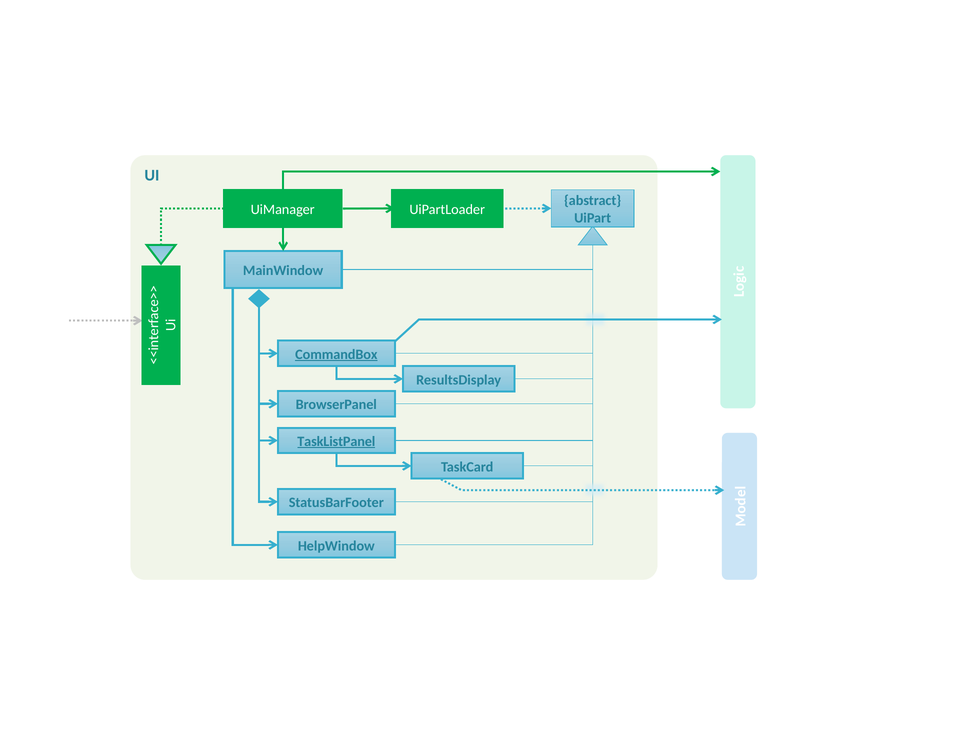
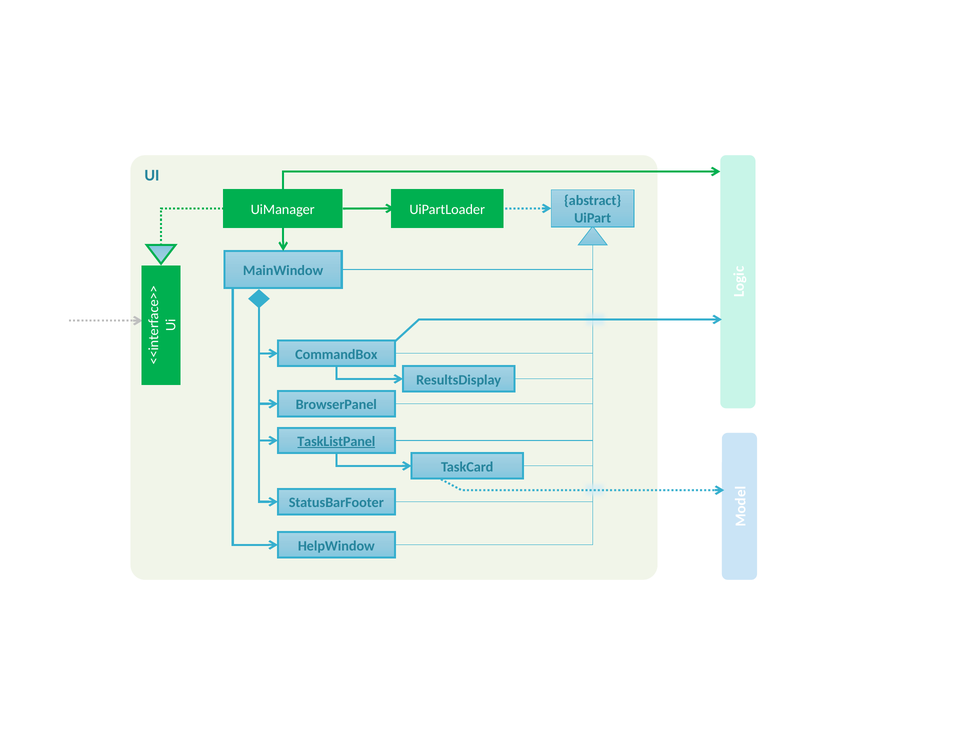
CommandBox underline: present -> none
